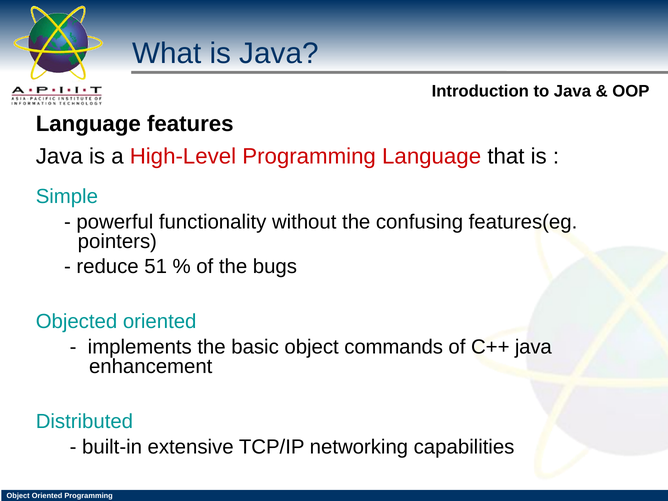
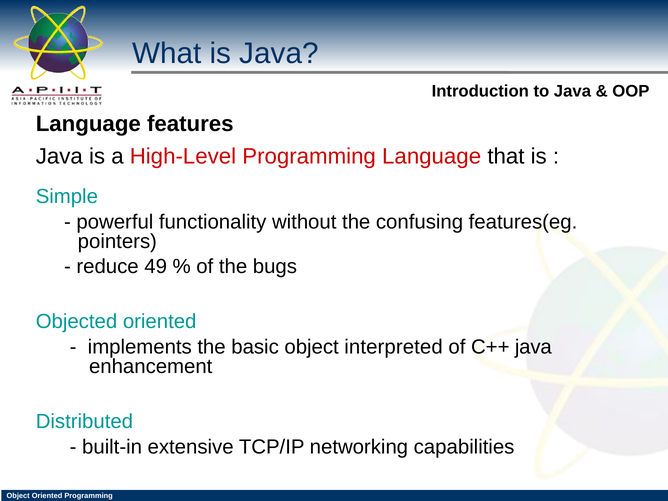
51: 51 -> 49
commands: commands -> interpreted
